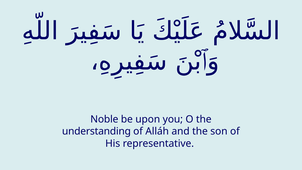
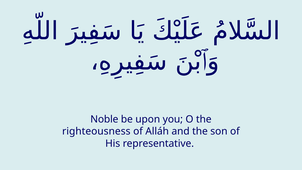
understanding: understanding -> righteousness
